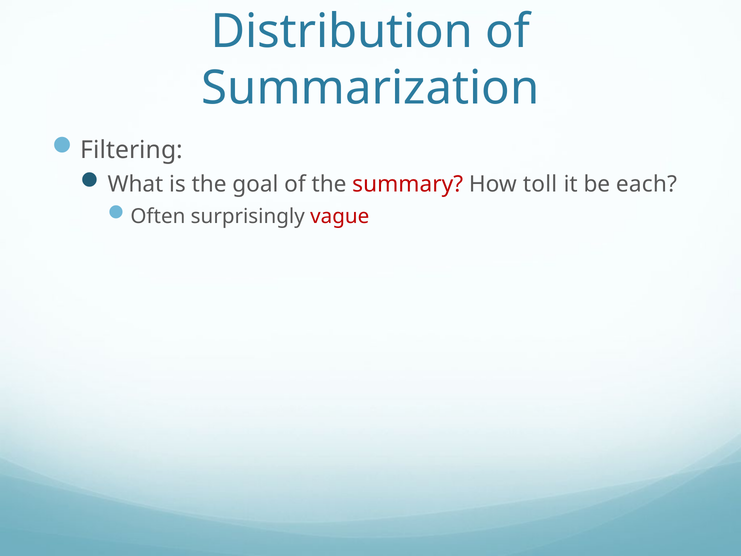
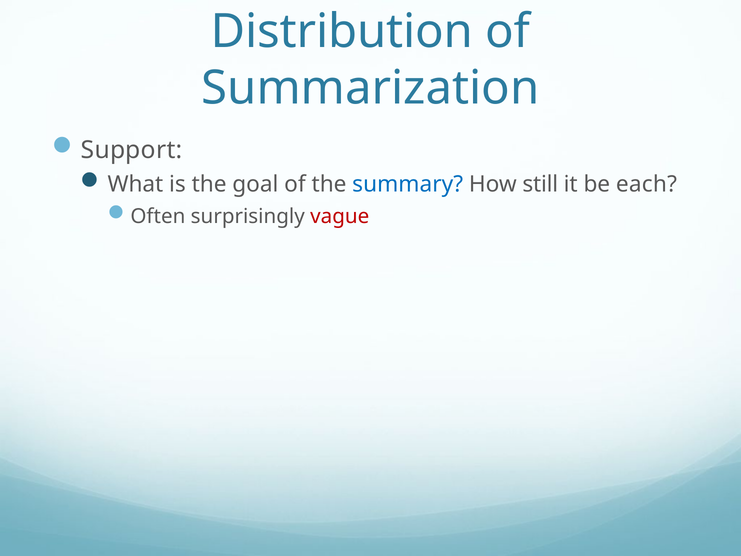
Filtering: Filtering -> Support
summary colour: red -> blue
toll: toll -> still
